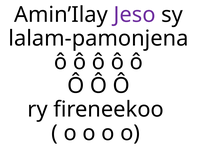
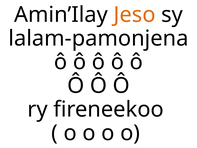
Jeso colour: purple -> orange
